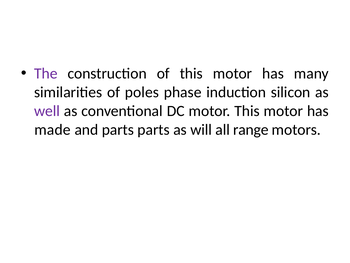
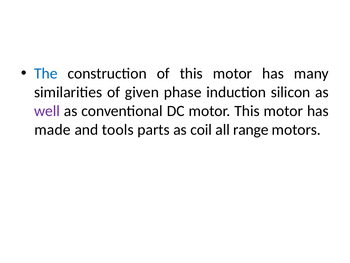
The colour: purple -> blue
poles: poles -> given
and parts: parts -> tools
will: will -> coil
